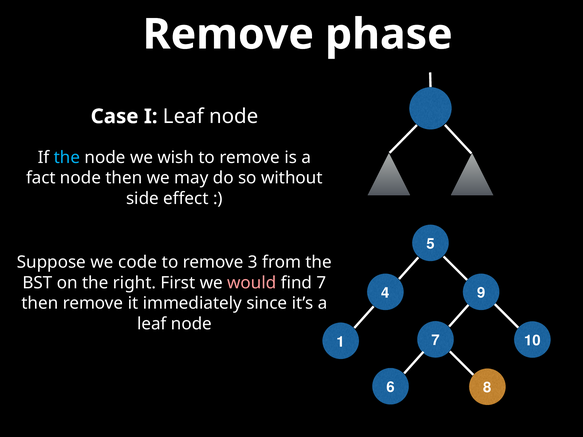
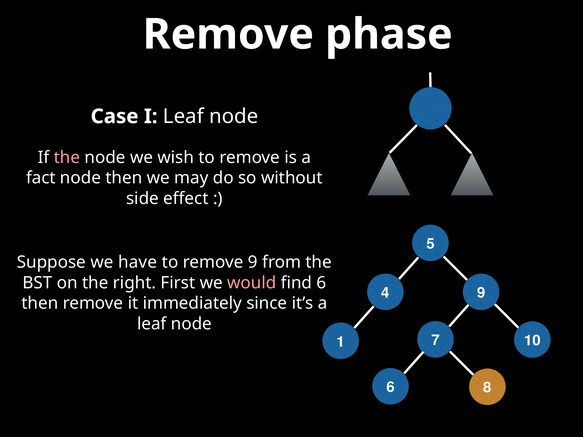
the at (67, 158) colour: light blue -> pink
code: code -> have
remove 3: 3 -> 9
find 7: 7 -> 6
